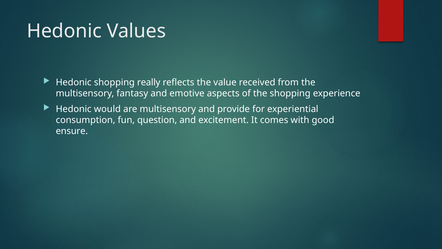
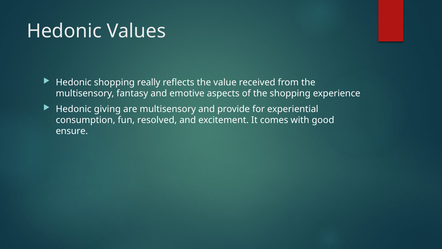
would: would -> giving
question: question -> resolved
